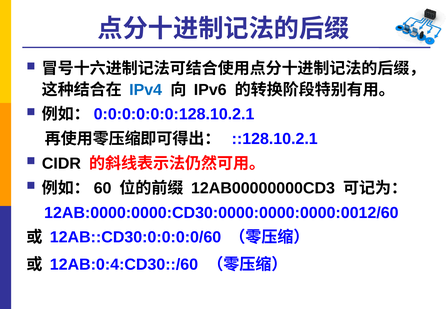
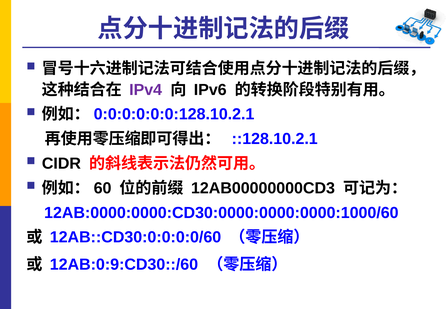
IPv4 colour: blue -> purple
12AB:0000:0000:CD30:0000:0000:0000:0012/60: 12AB:0000:0000:CD30:0000:0000:0000:0012/60 -> 12AB:0000:0000:CD30:0000:0000:0000:1000/60
12AB:0:4:CD30::/60: 12AB:0:4:CD30::/60 -> 12AB:0:9:CD30::/60
